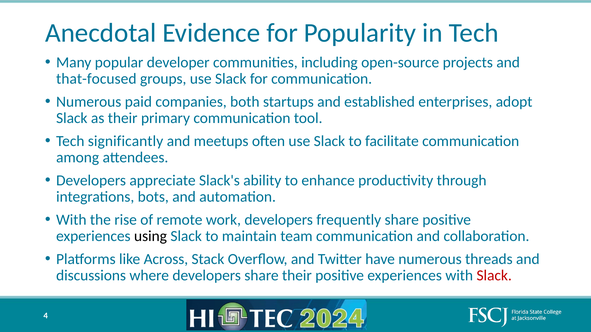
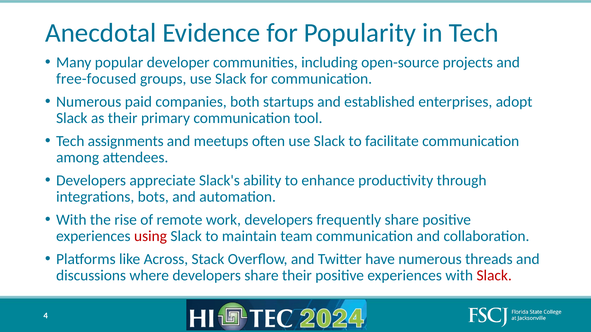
that-focused: that-focused -> free-focused
significantly: significantly -> assignments
using colour: black -> red
